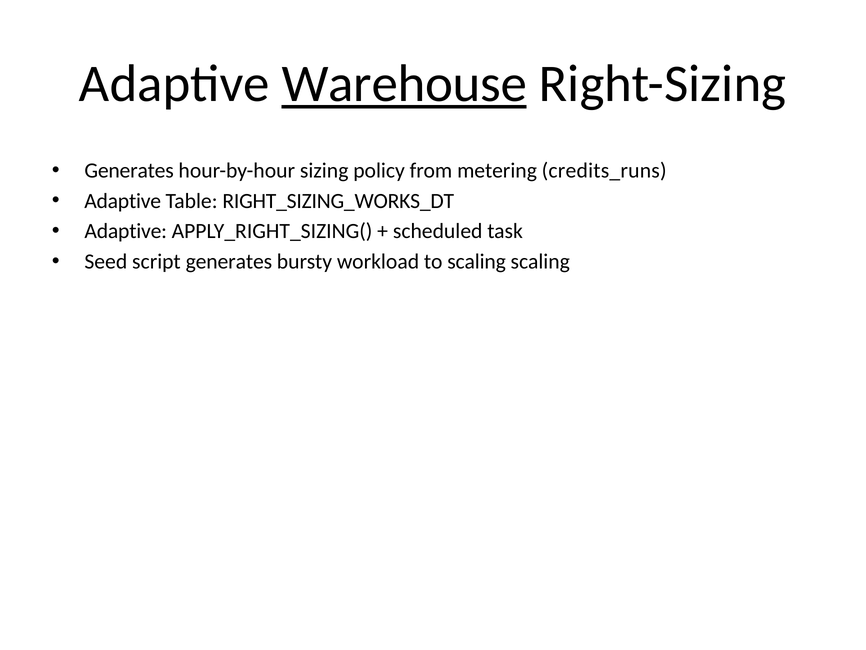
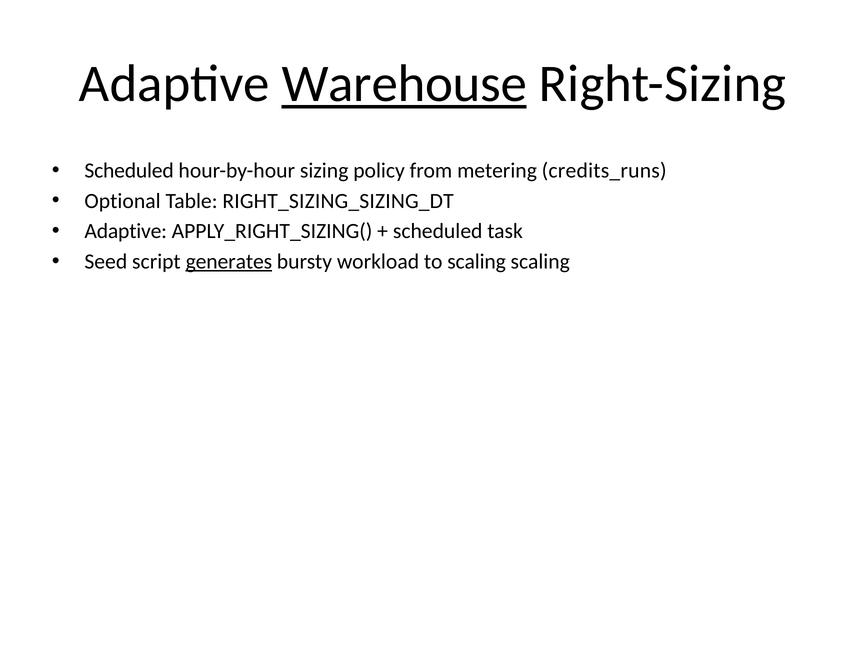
Generates at (129, 170): Generates -> Scheduled
Adaptive at (123, 201): Adaptive -> Optional
RIGHT_SIZING_WORKS_DT: RIGHT_SIZING_WORKS_DT -> RIGHT_SIZING_SIZING_DT
generates at (229, 261) underline: none -> present
